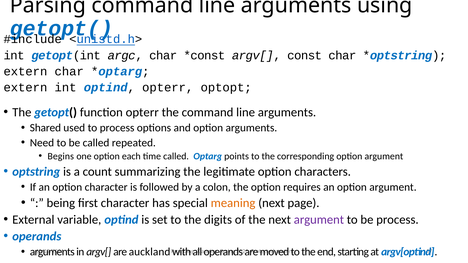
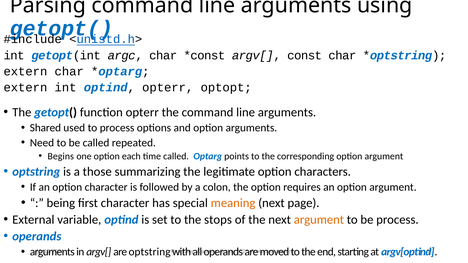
count: count -> those
digits: digits -> stops
argument at (319, 220) colour: purple -> orange
are auckland: auckland -> optstring
